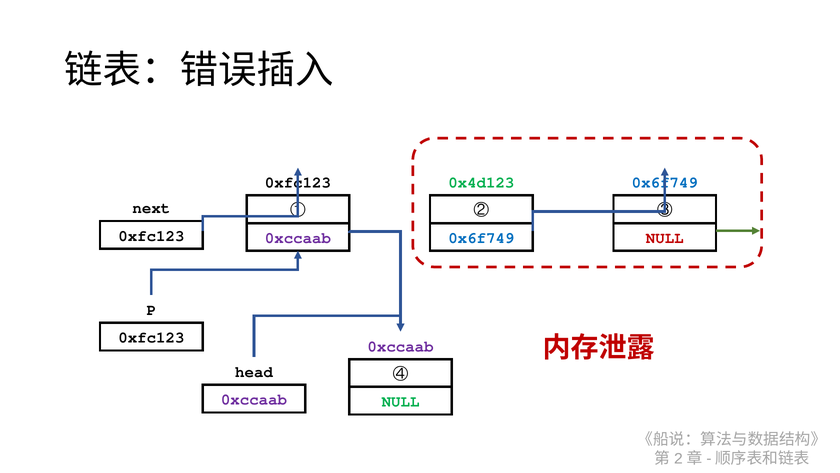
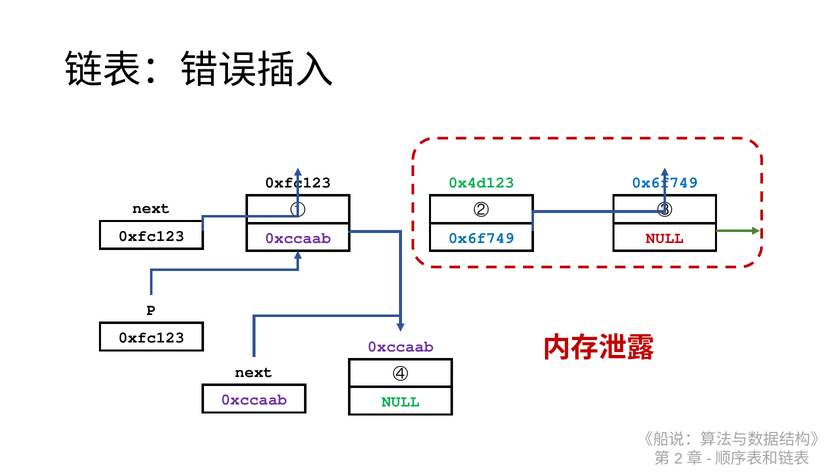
head at (254, 372): head -> next
